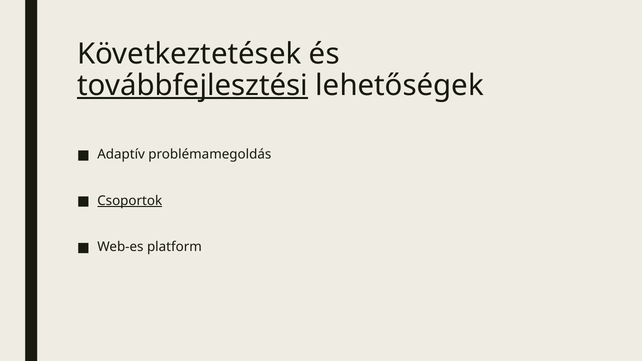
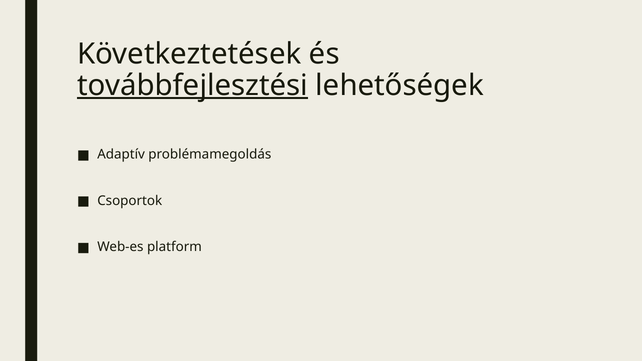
Csoportok underline: present -> none
